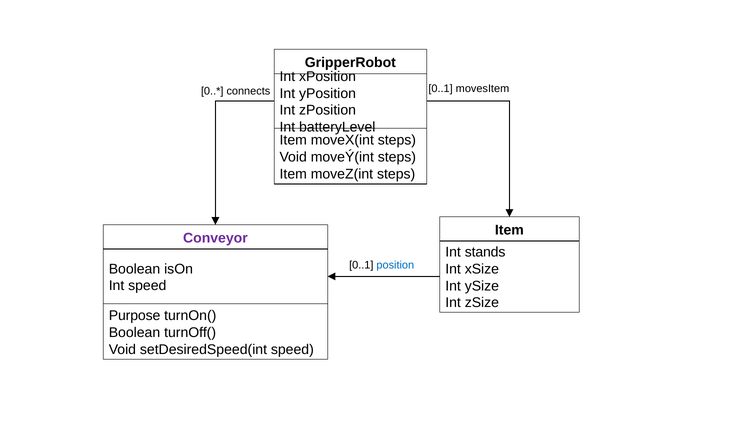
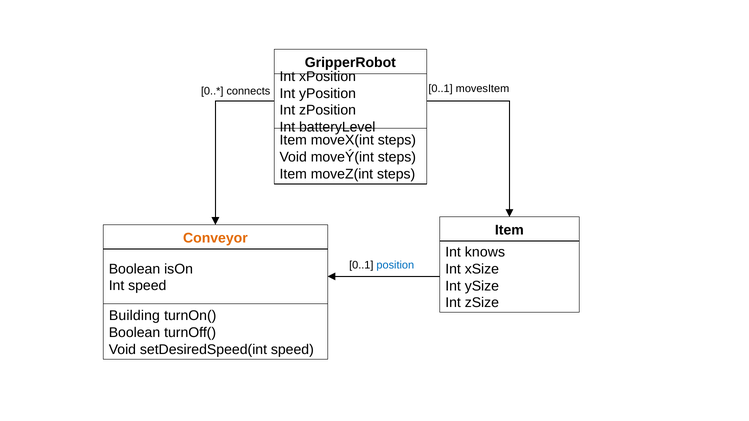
Conveyor colour: purple -> orange
stands: stands -> knows
Purpose: Purpose -> Building
